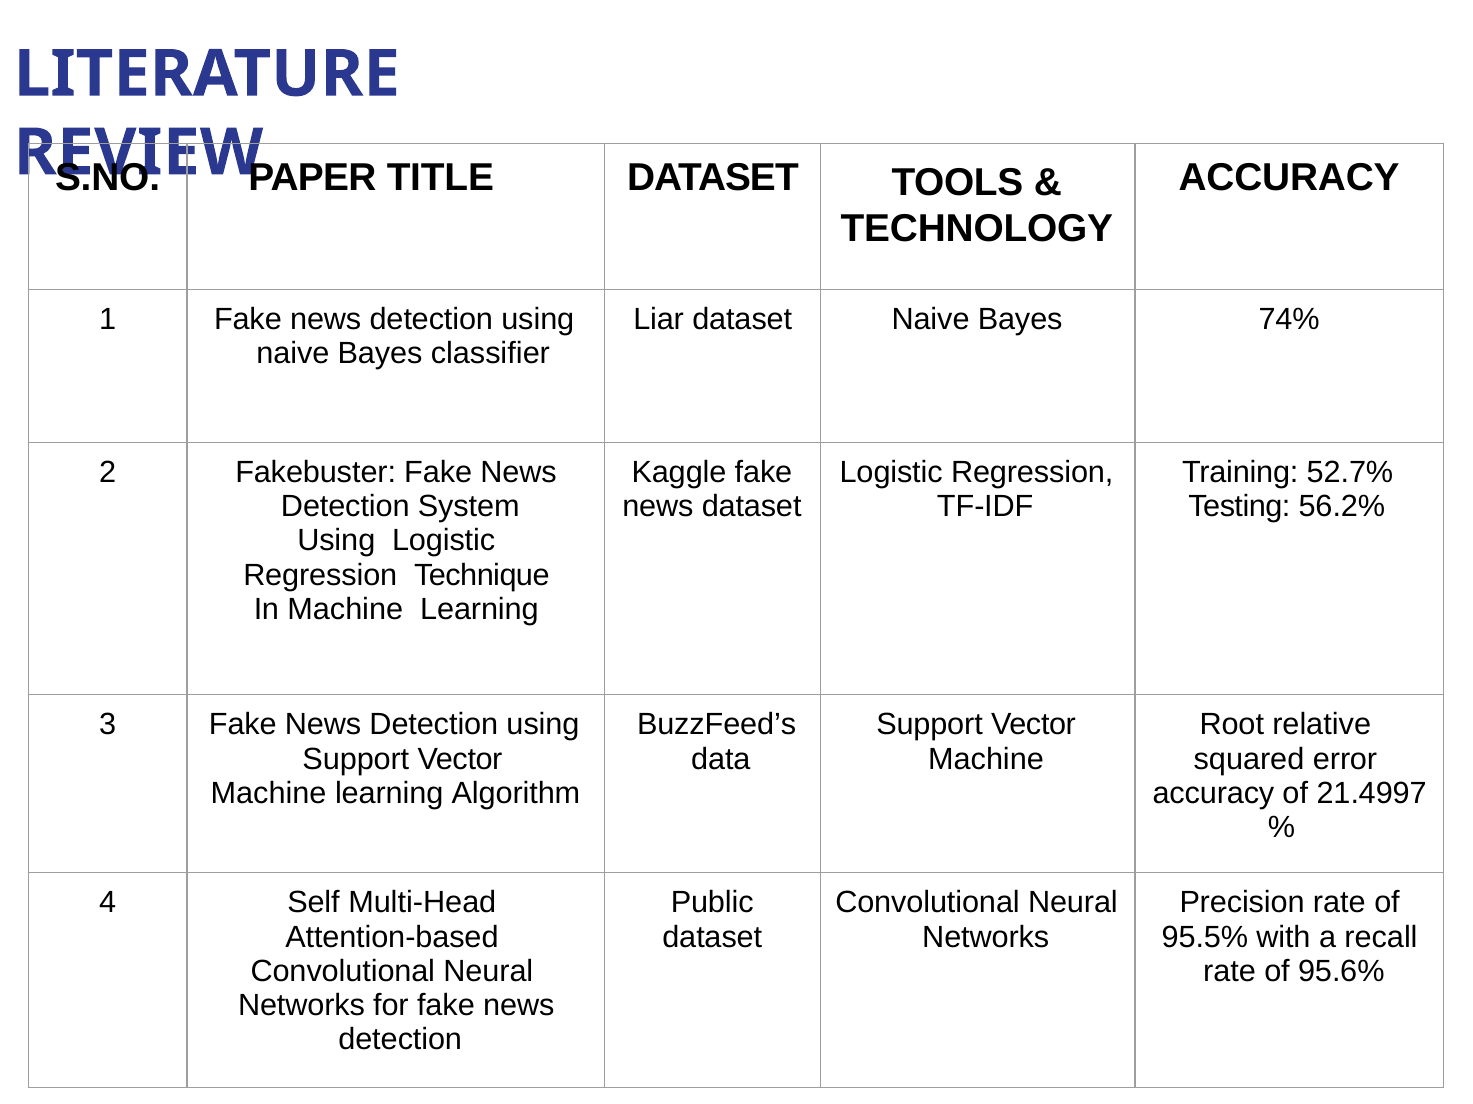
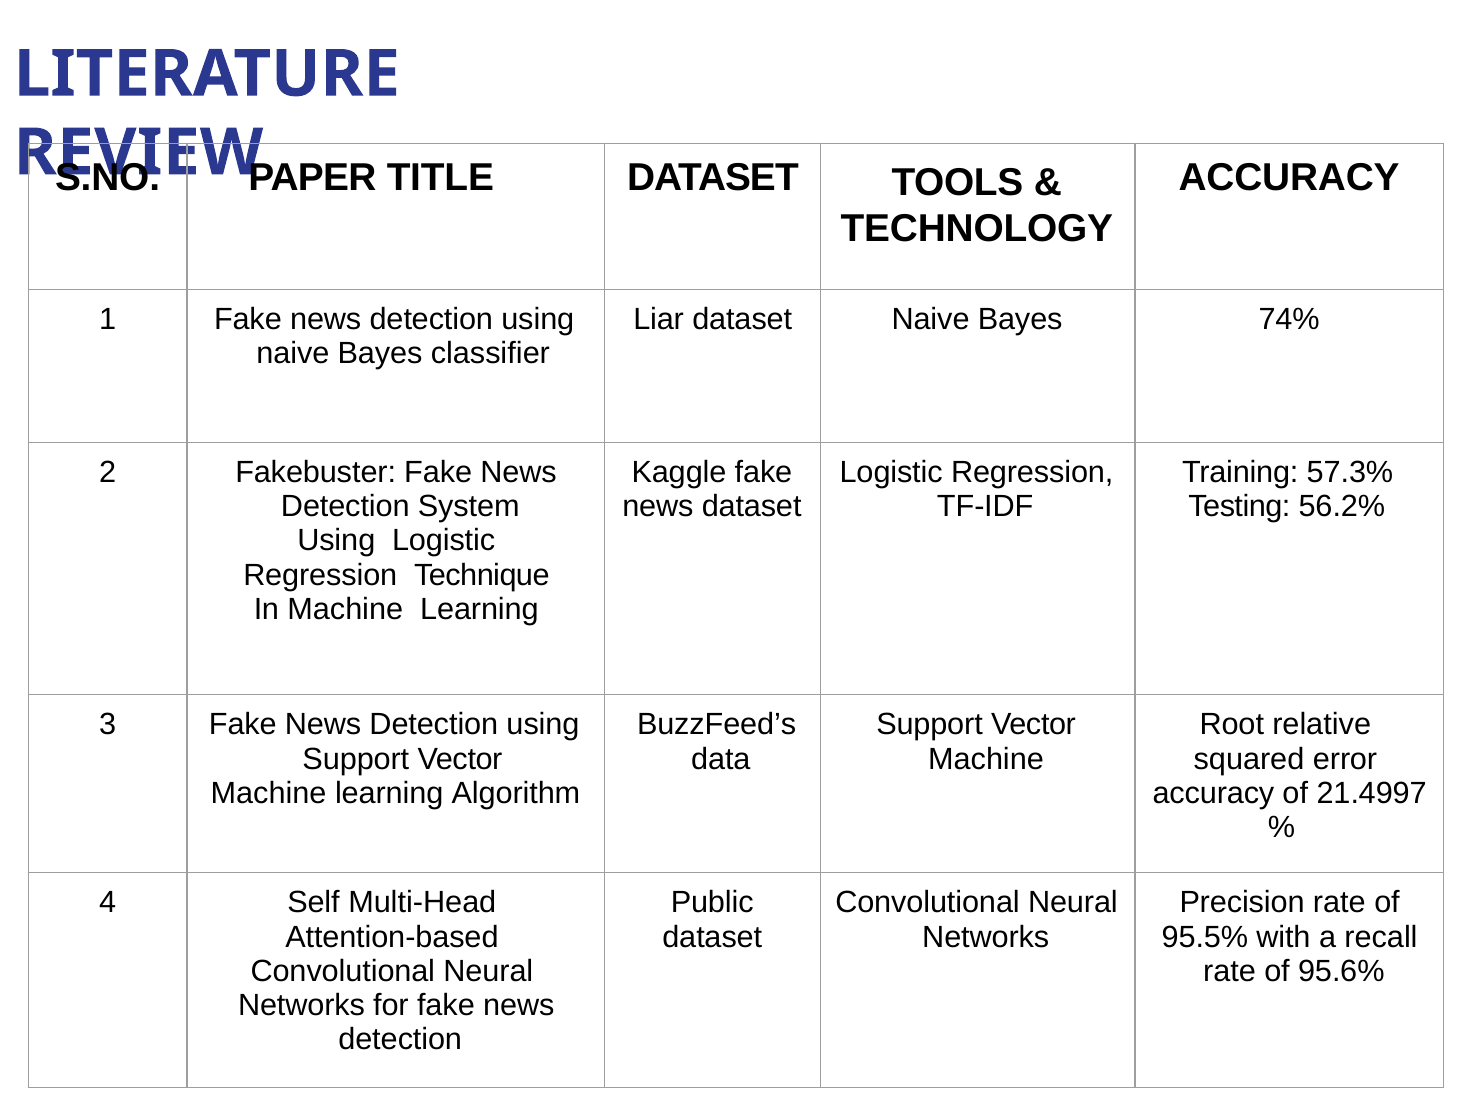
52.7%: 52.7% -> 57.3%
